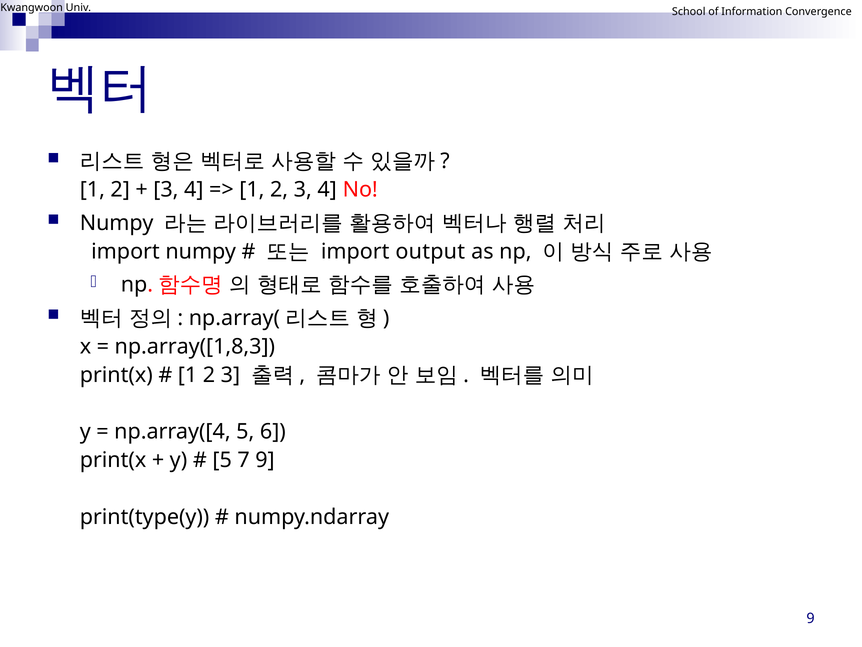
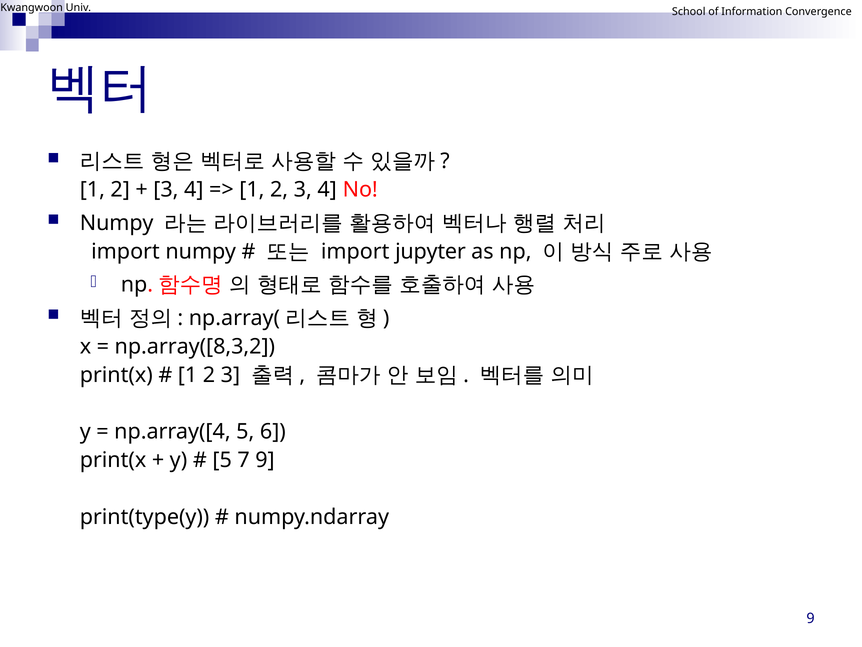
output: output -> jupyter
np.array([1,8,3: np.array([1,8,3 -> np.array([8,3,2
